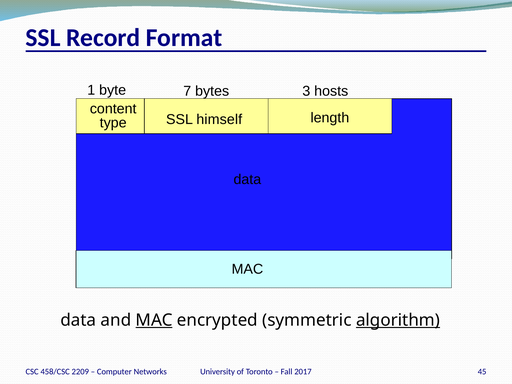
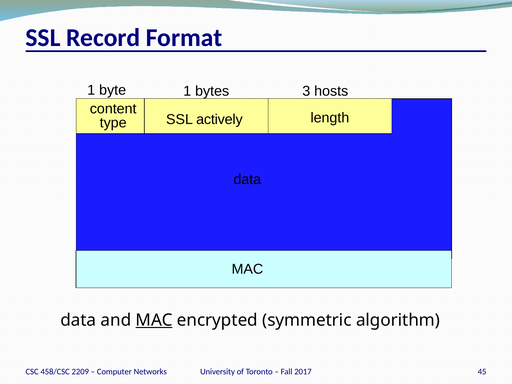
byte 7: 7 -> 1
himself: himself -> actively
algorithm underline: present -> none
